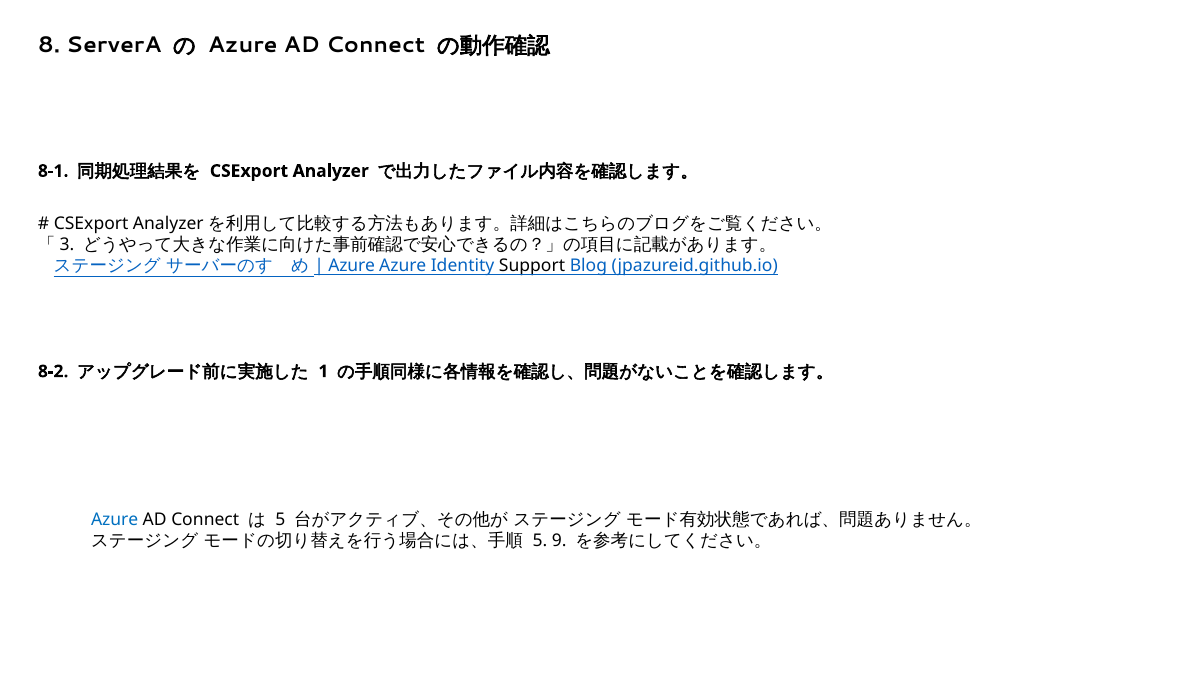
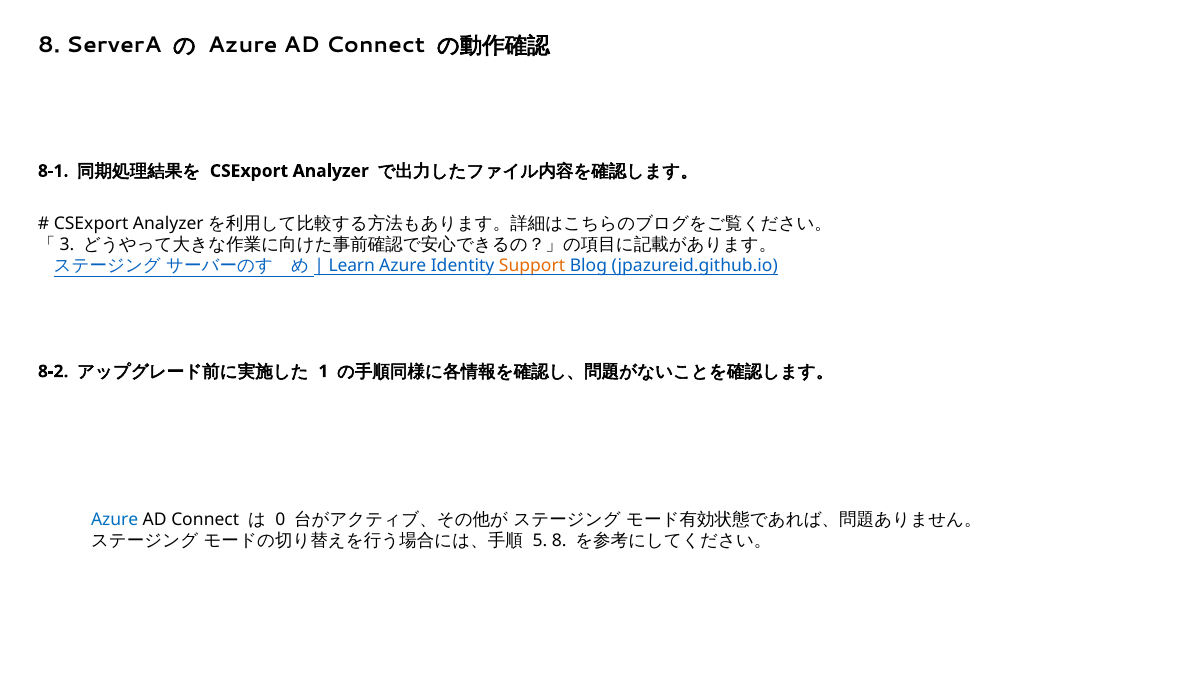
Azure at (352, 266): Azure -> Learn
Support colour: black -> orange
5 at (280, 520): 5 -> 0
5 9: 9 -> 8
